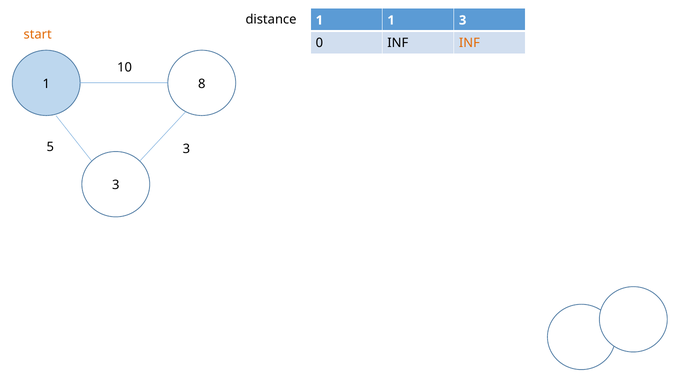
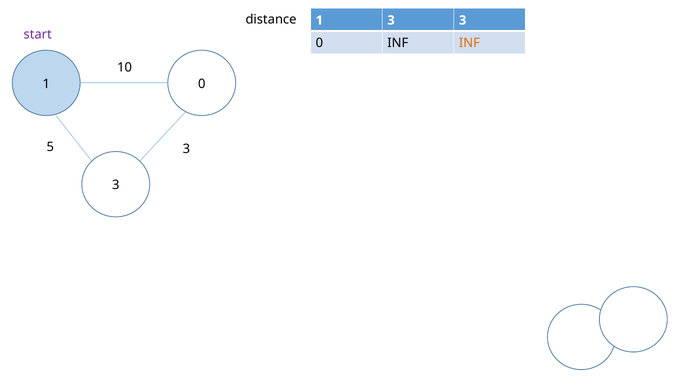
1 1: 1 -> 3
start colour: orange -> purple
1 8: 8 -> 0
